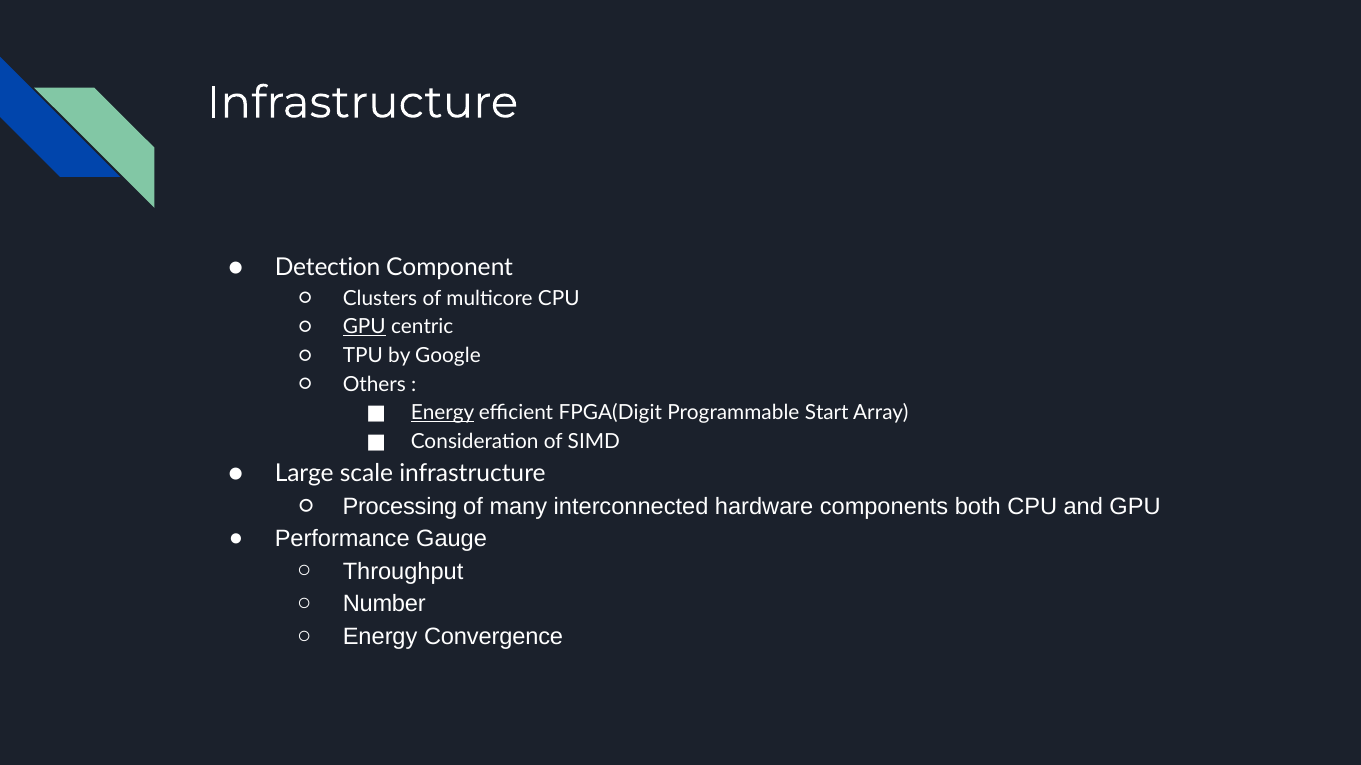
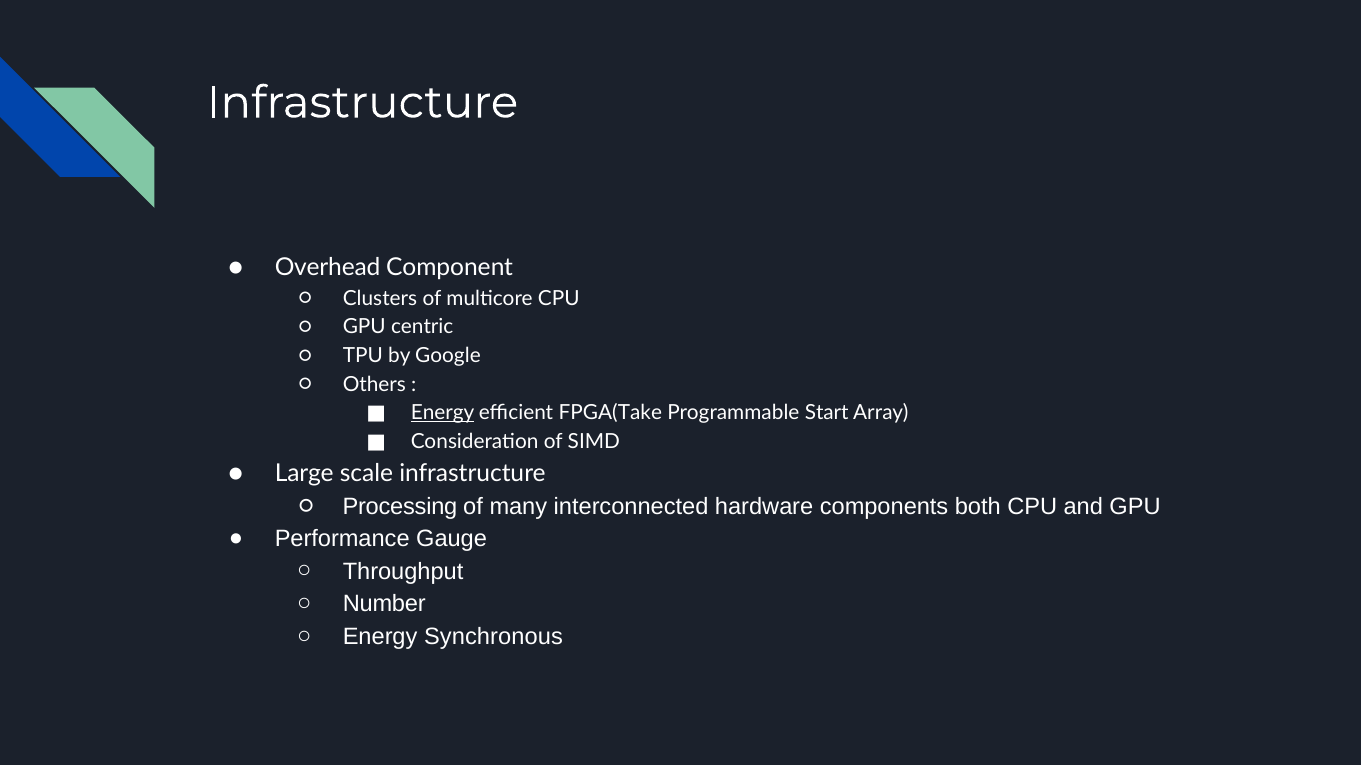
Detection: Detection -> Overhead
GPU at (364, 327) underline: present -> none
FPGA(Digit: FPGA(Digit -> FPGA(Take
Convergence: Convergence -> Synchronous
